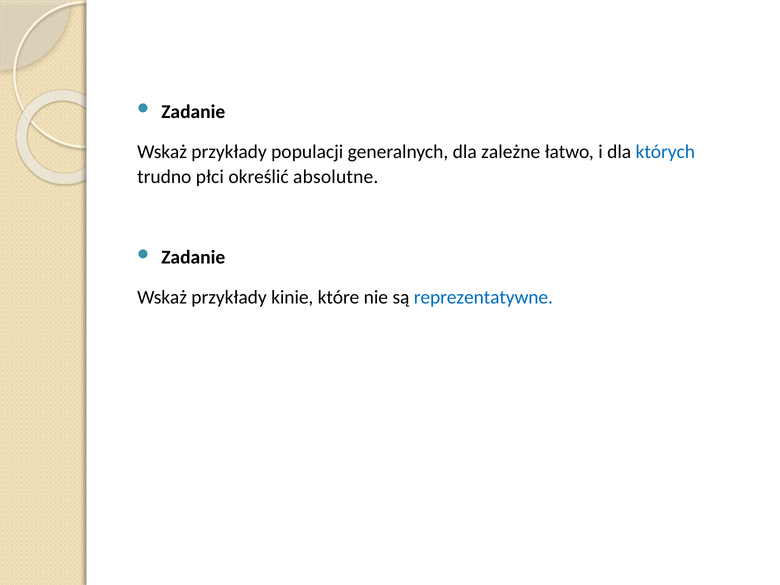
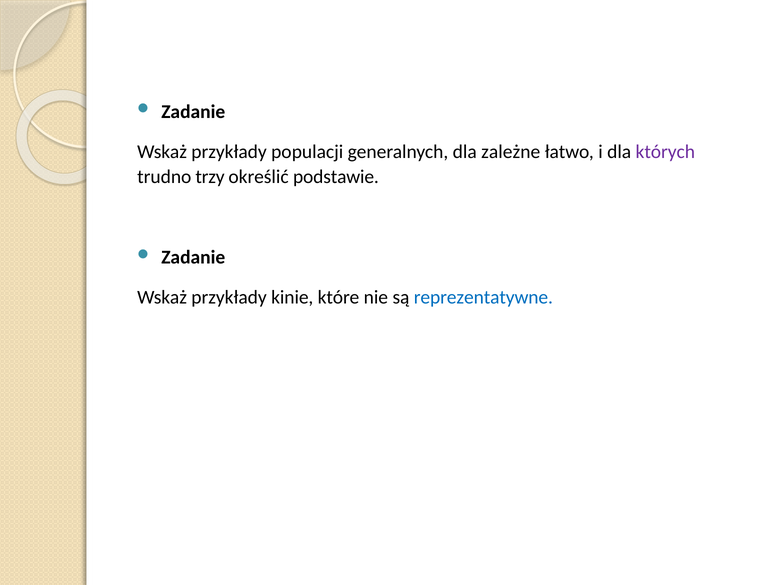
których colour: blue -> purple
płci: płci -> trzy
absolutne: absolutne -> podstawie
